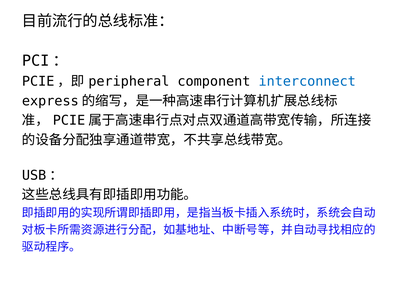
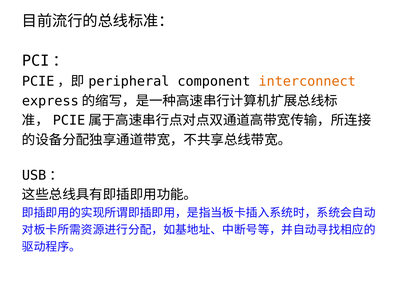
interconnect colour: blue -> orange
